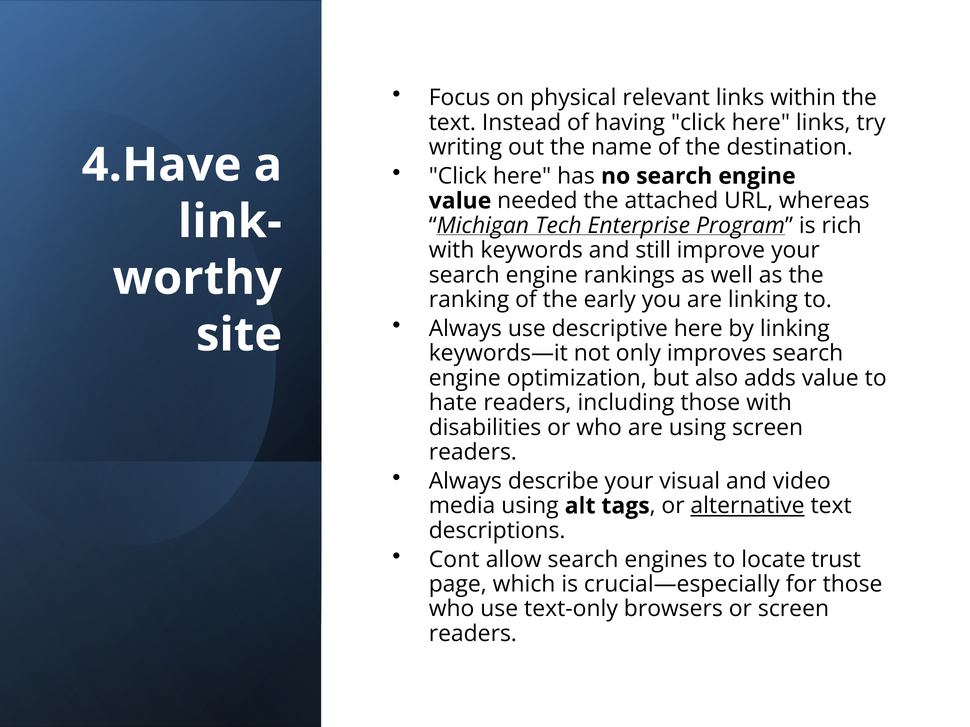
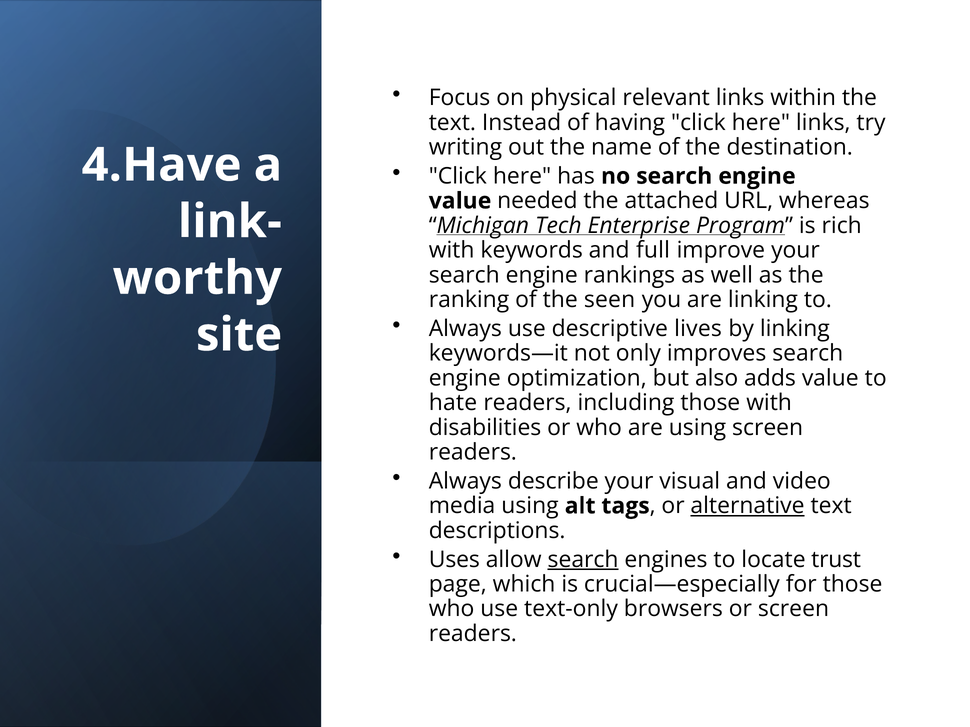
still: still -> full
early: early -> seen
descriptive here: here -> lives
Cont: Cont -> Uses
search at (583, 560) underline: none -> present
